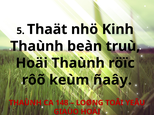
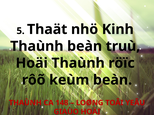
keùm ñaây: ñaây -> beàn
